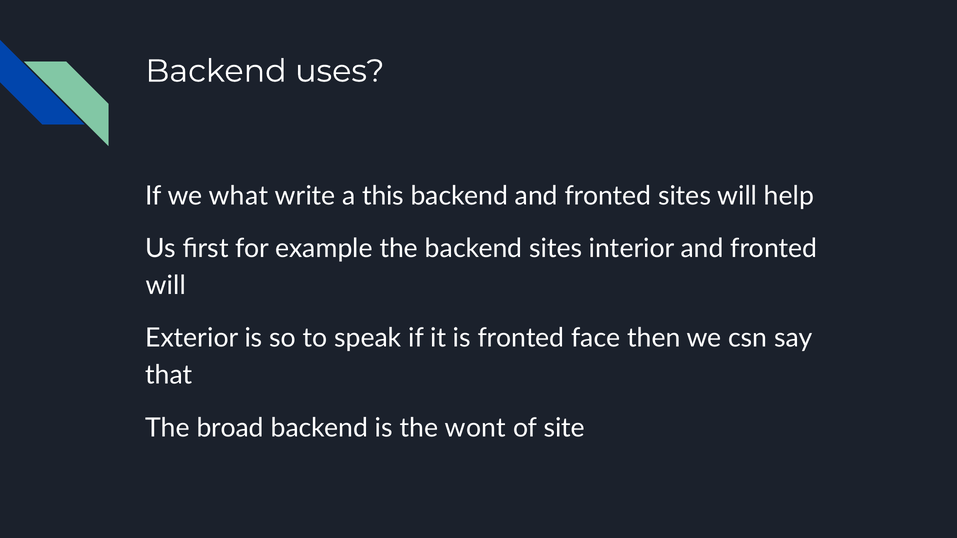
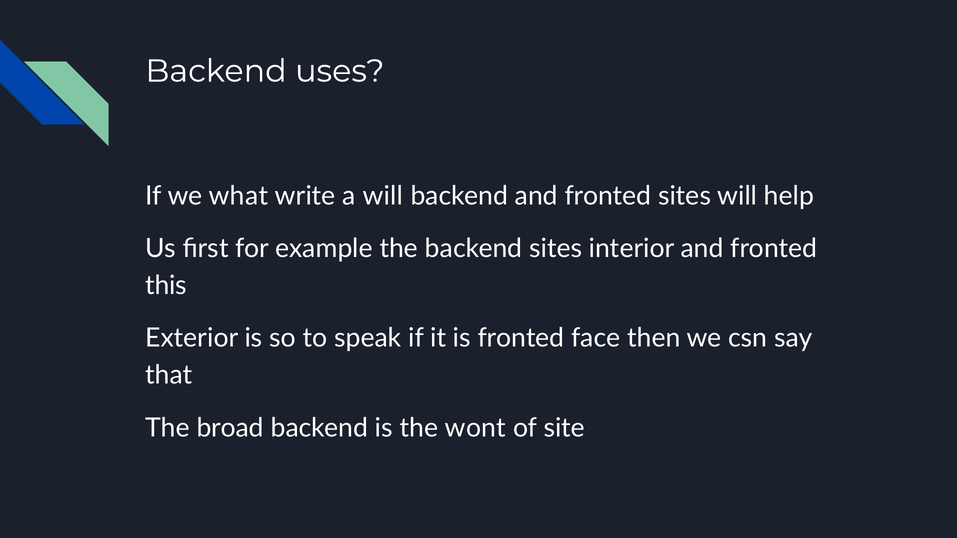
a this: this -> will
will at (166, 286): will -> this
